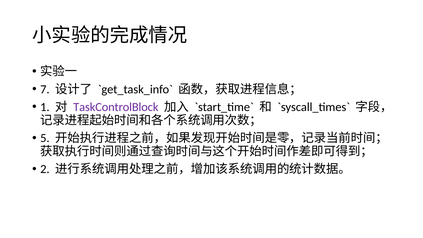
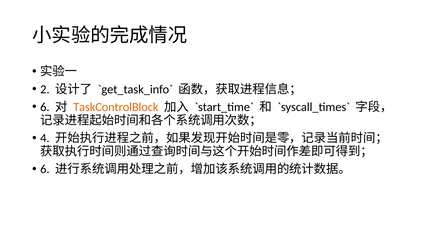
7: 7 -> 2
1 at (45, 107): 1 -> 6
TaskControlBlock colour: purple -> orange
5: 5 -> 4
2 at (45, 169): 2 -> 6
